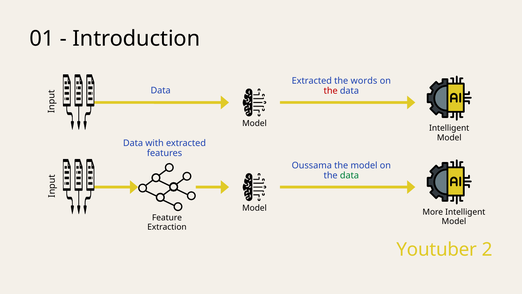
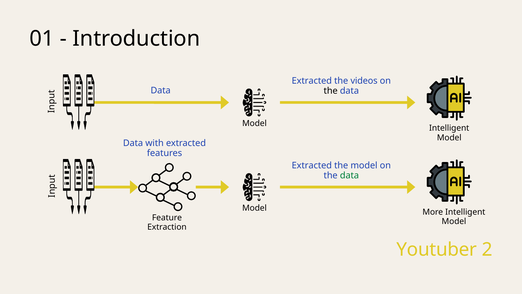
words: words -> videos
the at (331, 91) colour: red -> black
Oussama at (312, 165): Oussama -> Extracted
